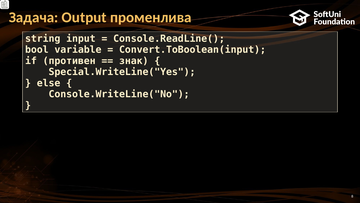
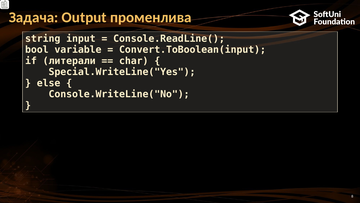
противен: противен -> литерали
знак: знак -> char
